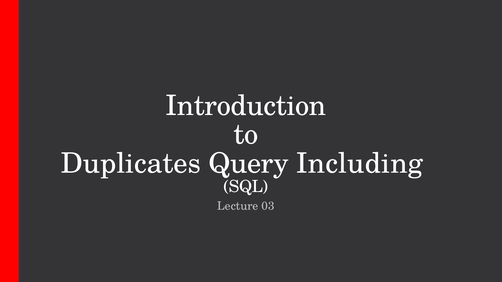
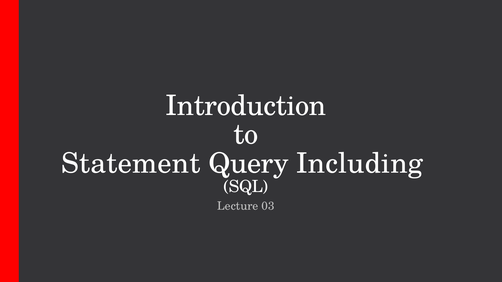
Duplicates: Duplicates -> Statement
